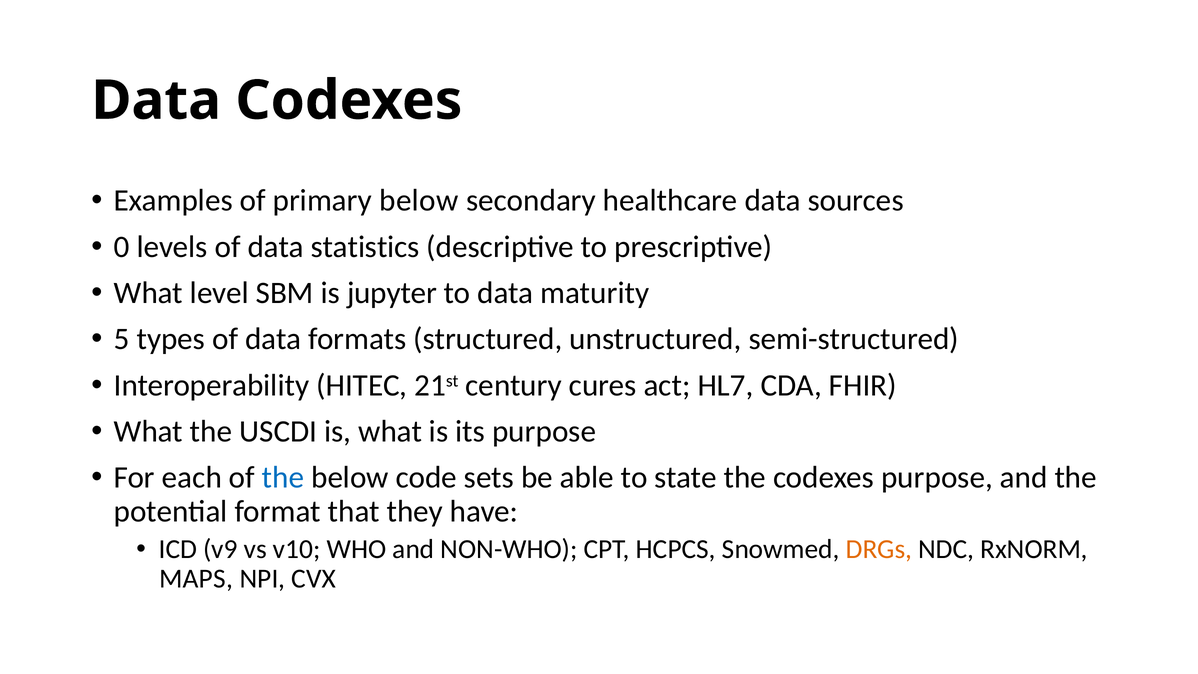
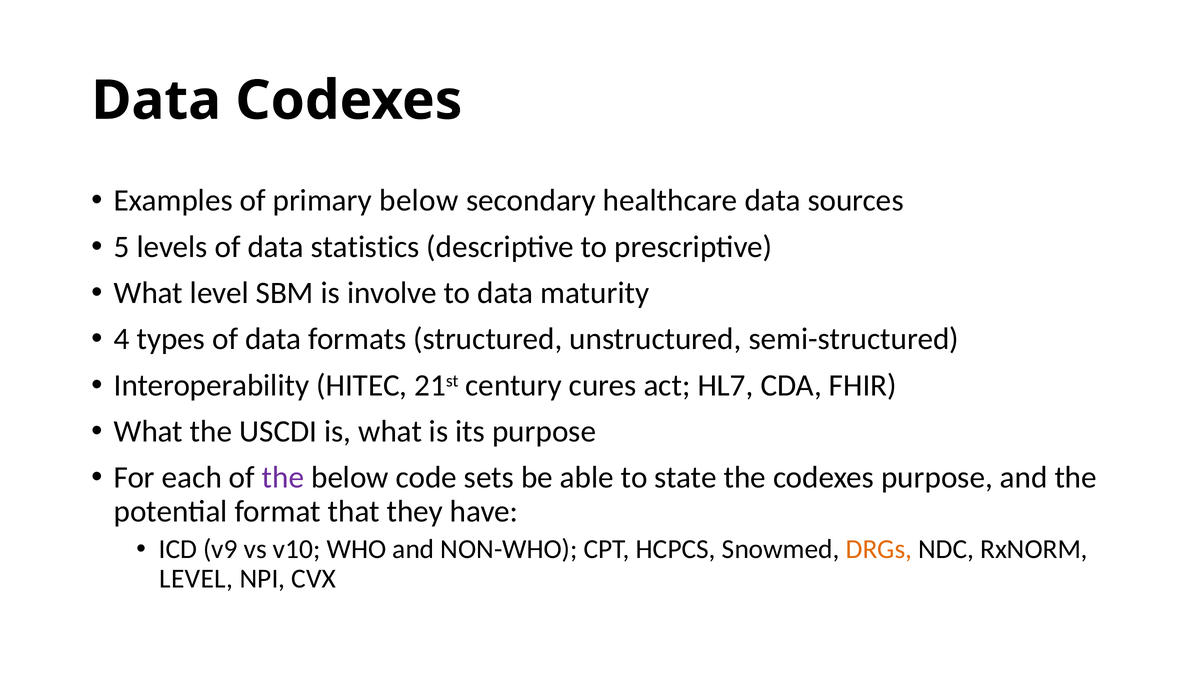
0: 0 -> 5
jupyter: jupyter -> involve
5: 5 -> 4
the at (283, 478) colour: blue -> purple
MAPS at (196, 579): MAPS -> LEVEL
